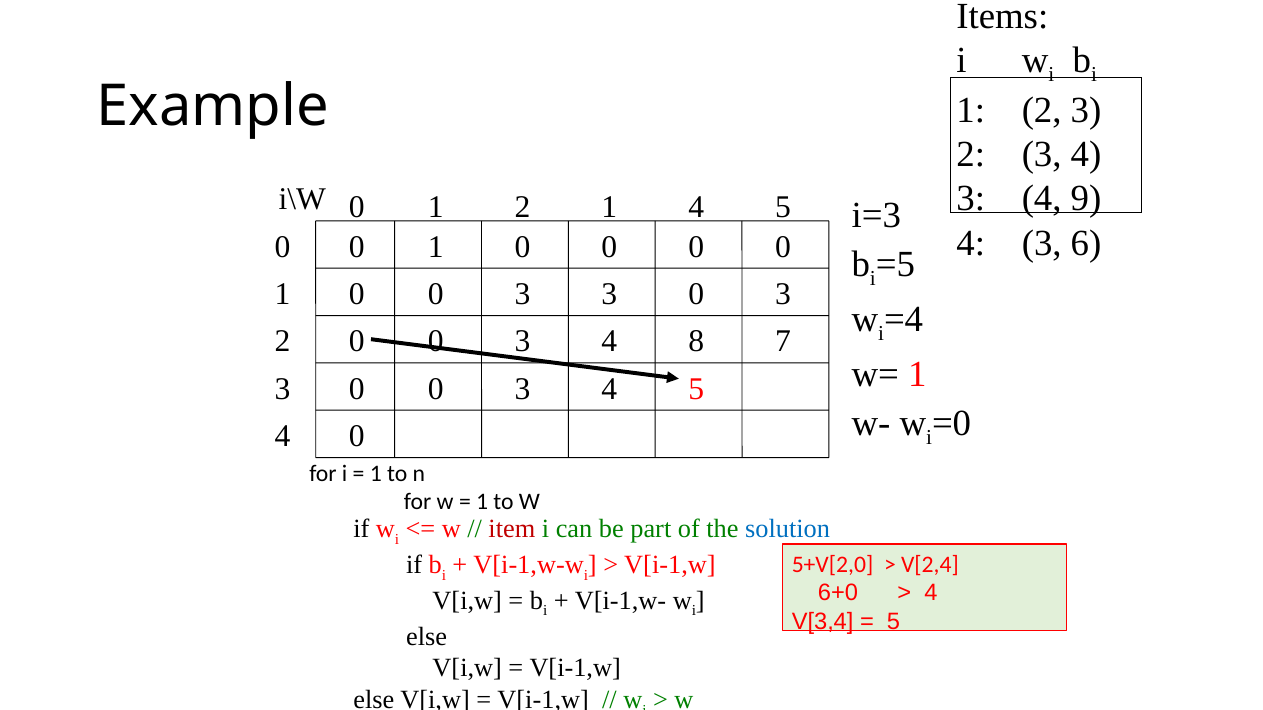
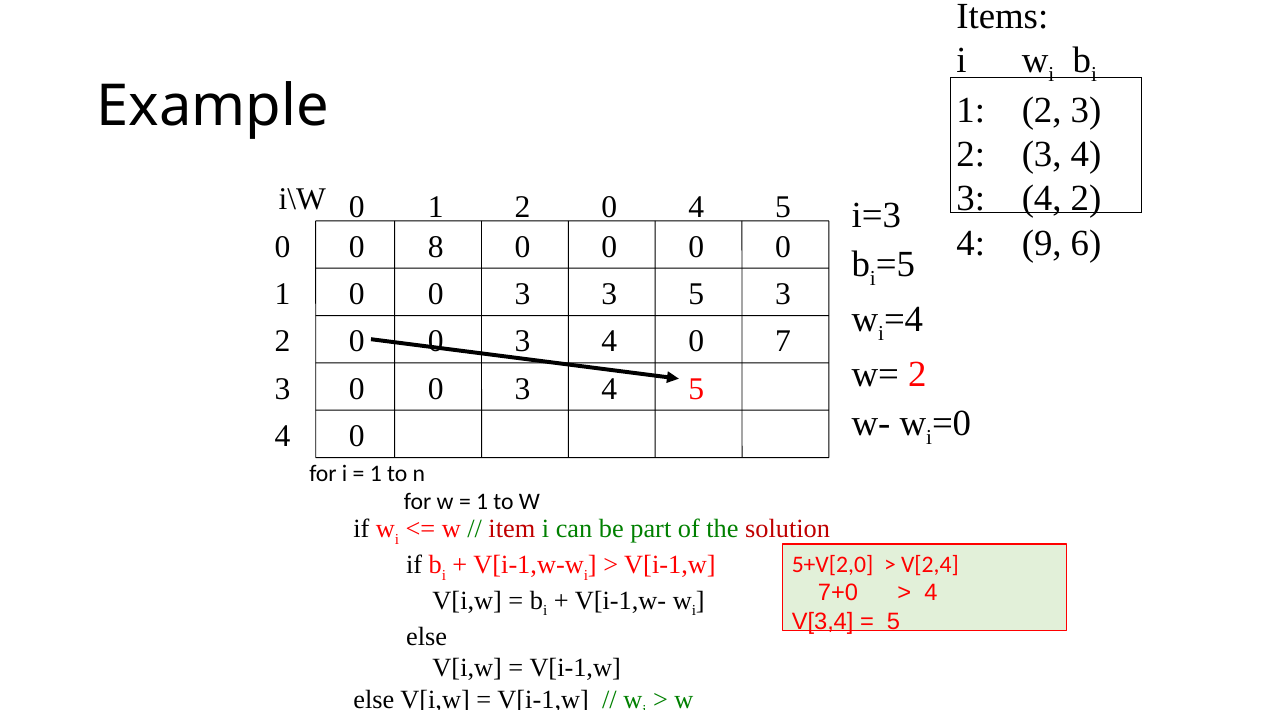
4 9: 9 -> 2
2 1: 1 -> 0
3 at (1042, 243): 3 -> 9
1 at (436, 247): 1 -> 8
3 3 0: 0 -> 5
8 at (696, 342): 8 -> 0
w= 1: 1 -> 2
solution colour: blue -> red
6+0: 6+0 -> 7+0
